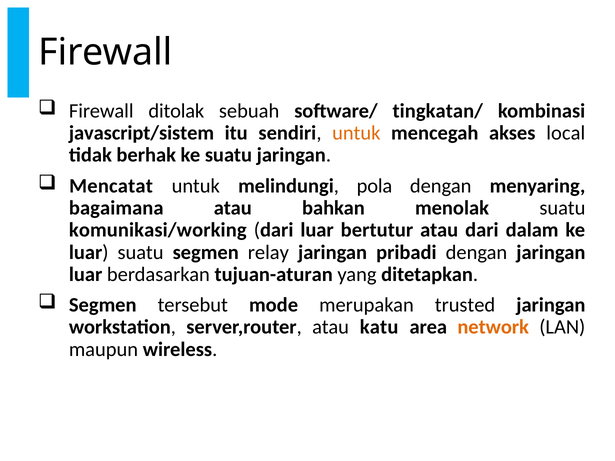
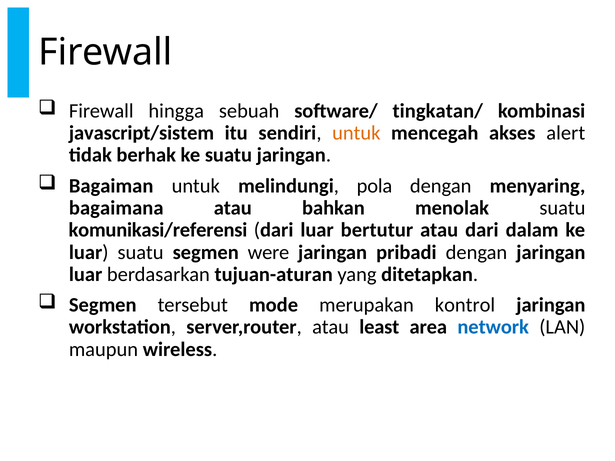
ditolak: ditolak -> hingga
local: local -> alert
Mencatat: Mencatat -> Bagaiman
komunikasi/working: komunikasi/working -> komunikasi/referensi
relay: relay -> were
trusted: trusted -> kontrol
katu: katu -> least
network colour: orange -> blue
